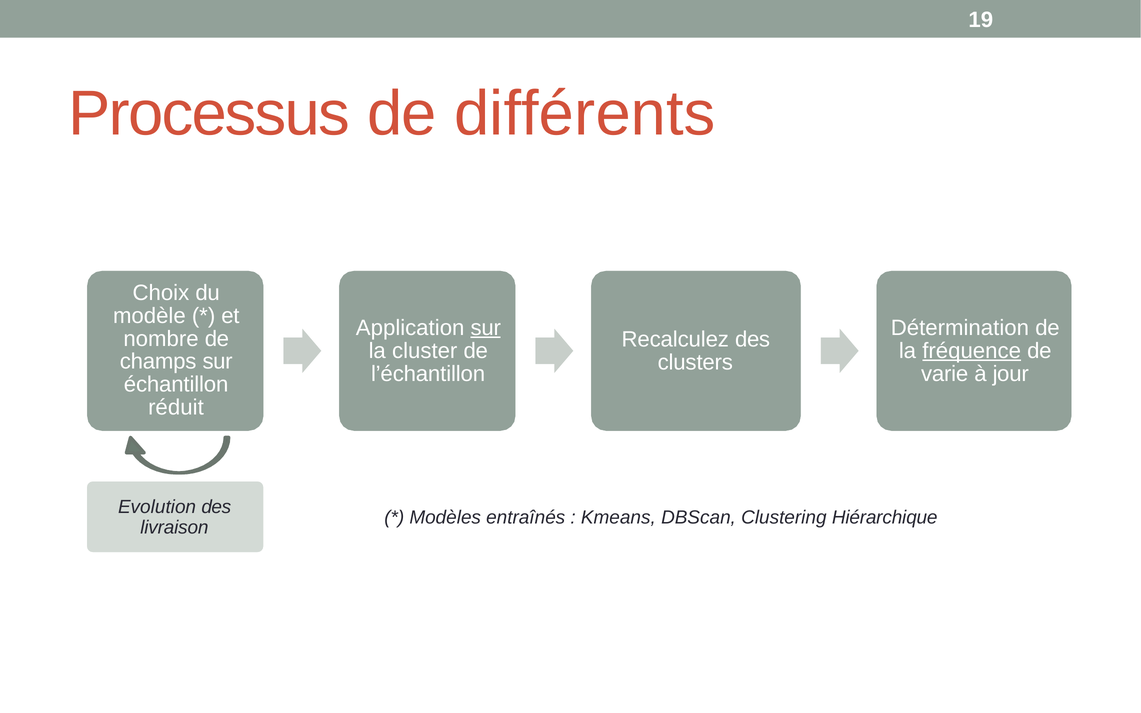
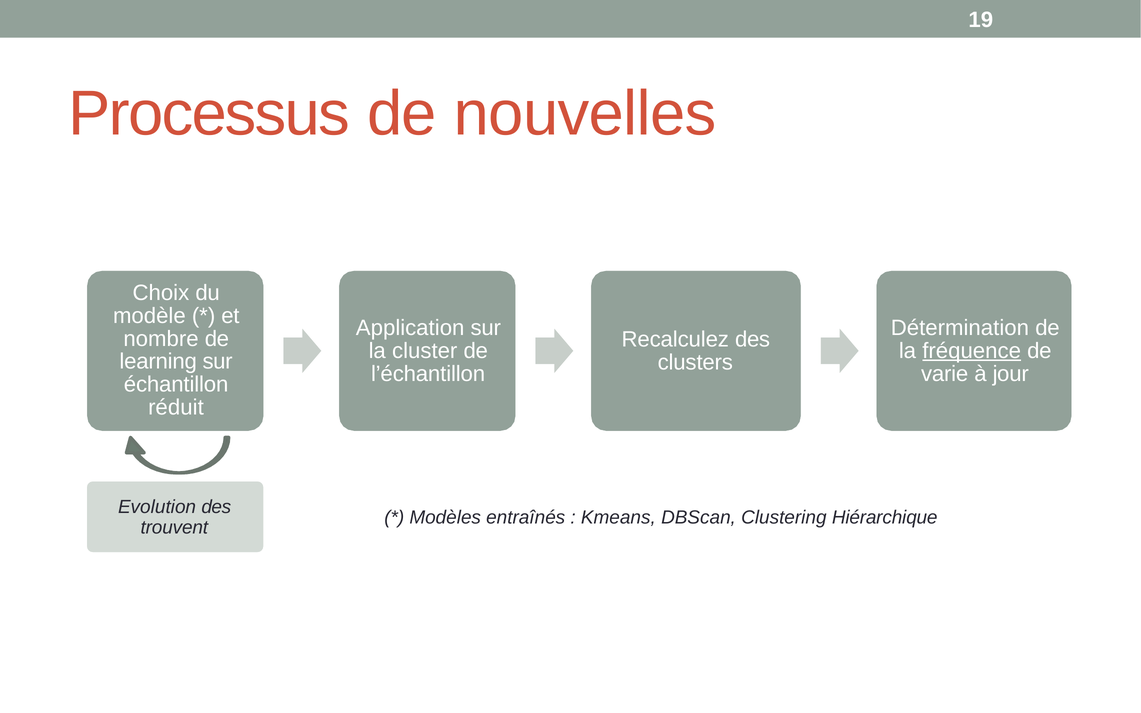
différents: différents -> nouvelles
sur at (486, 328) underline: present -> none
champs: champs -> learning
livraison: livraison -> trouvent
